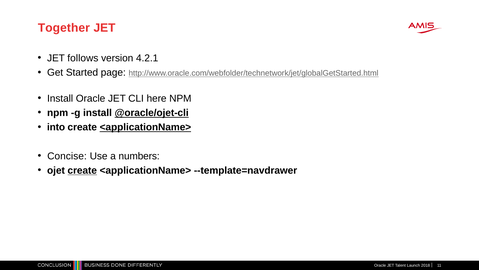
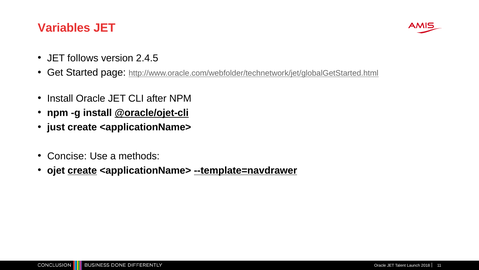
Together: Together -> Variables
4.2.1: 4.2.1 -> 2.4.5
here: here -> after
into: into -> just
<applicationName> at (145, 127) underline: present -> none
numbers: numbers -> methods
--template=navdrawer underline: none -> present
